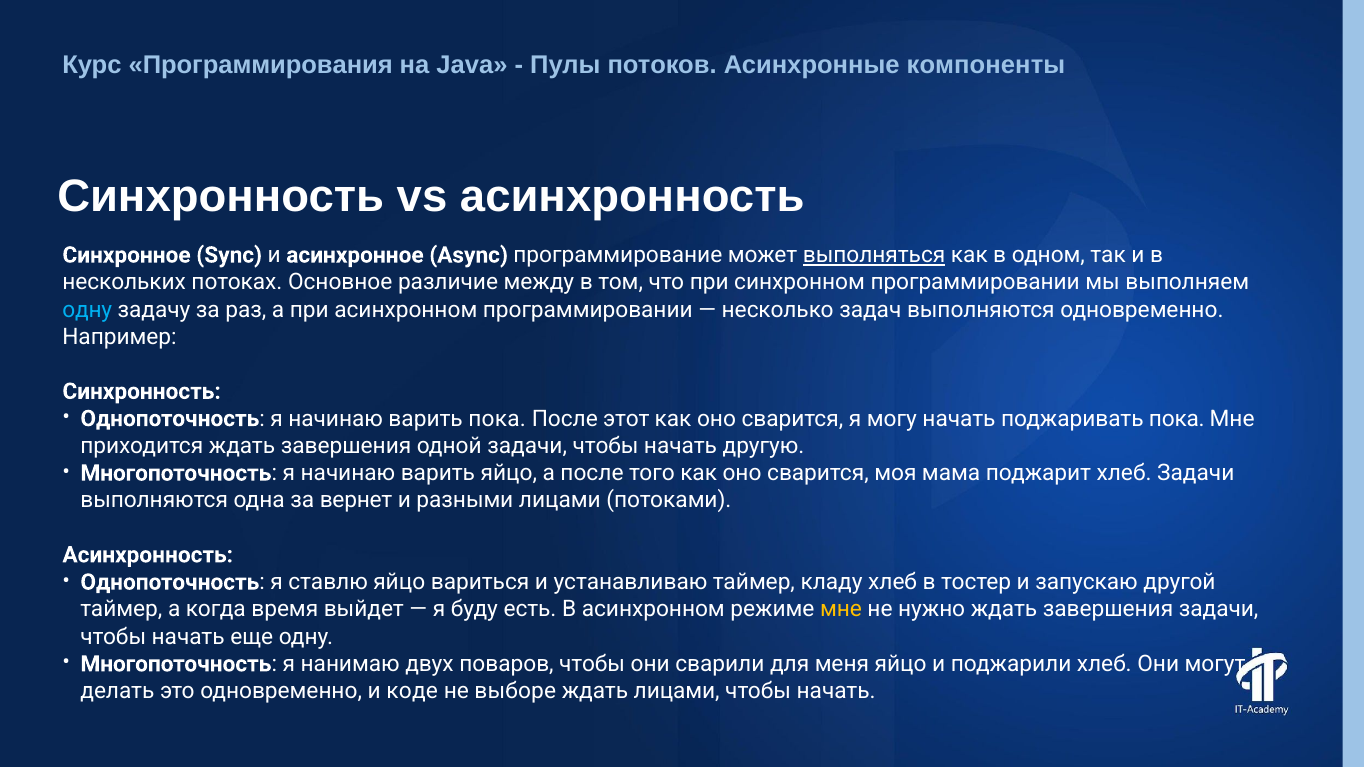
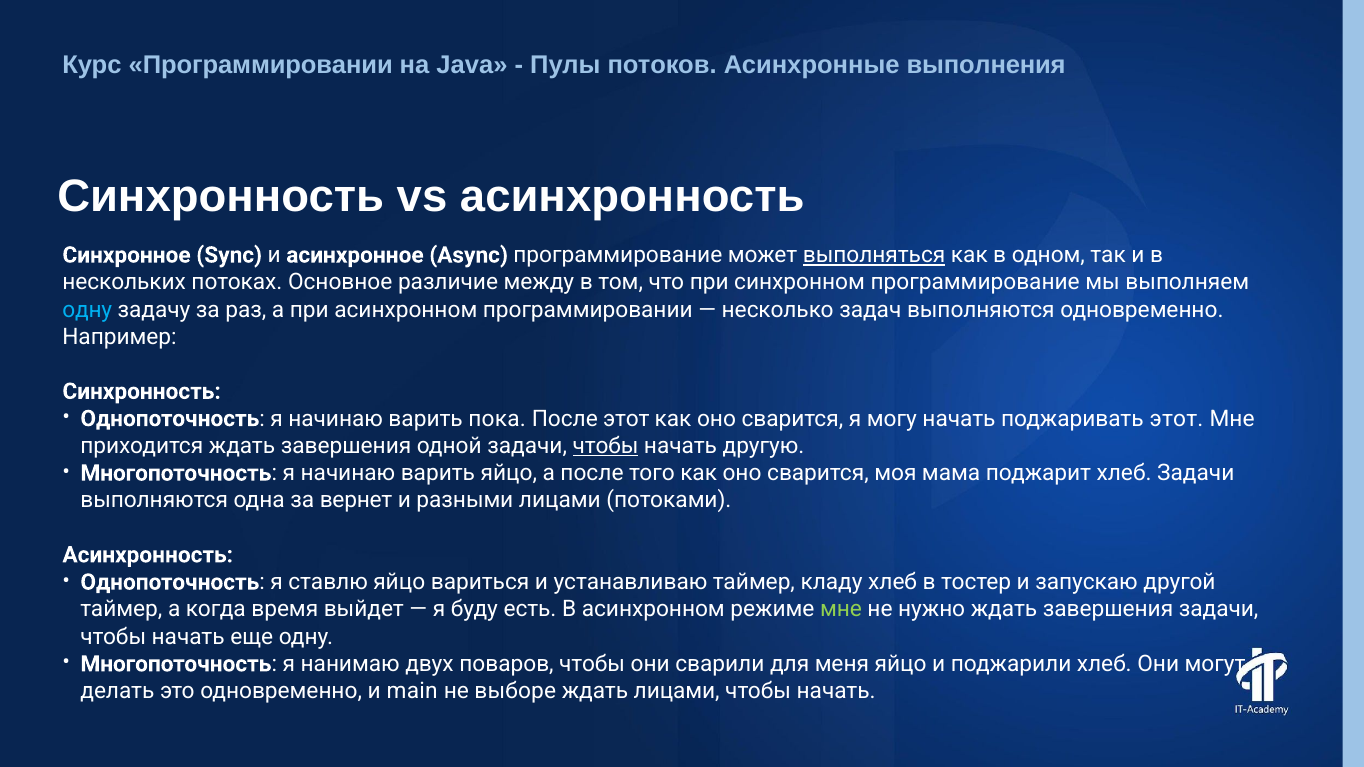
Курс Программирования: Программирования -> Программировании
компоненты: компоненты -> выполнения
синхронном программировании: программировании -> программирование
поджаривать пока: пока -> этот
чтобы at (606, 446) underline: none -> present
мне at (841, 610) colour: yellow -> light green
коде: коде -> main
